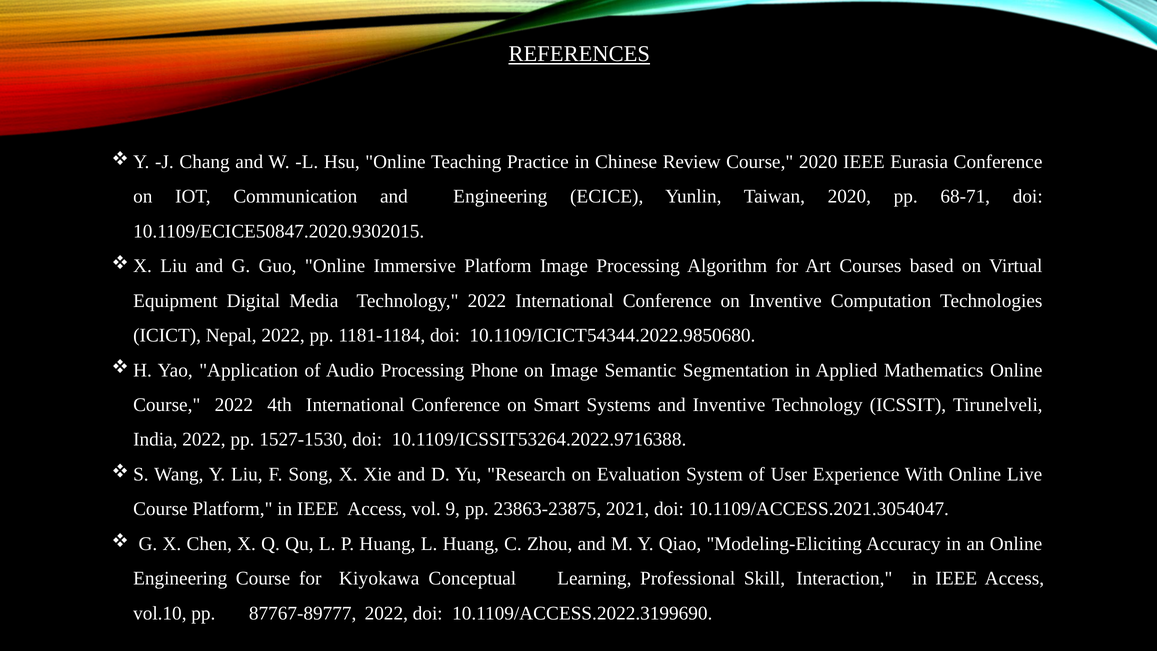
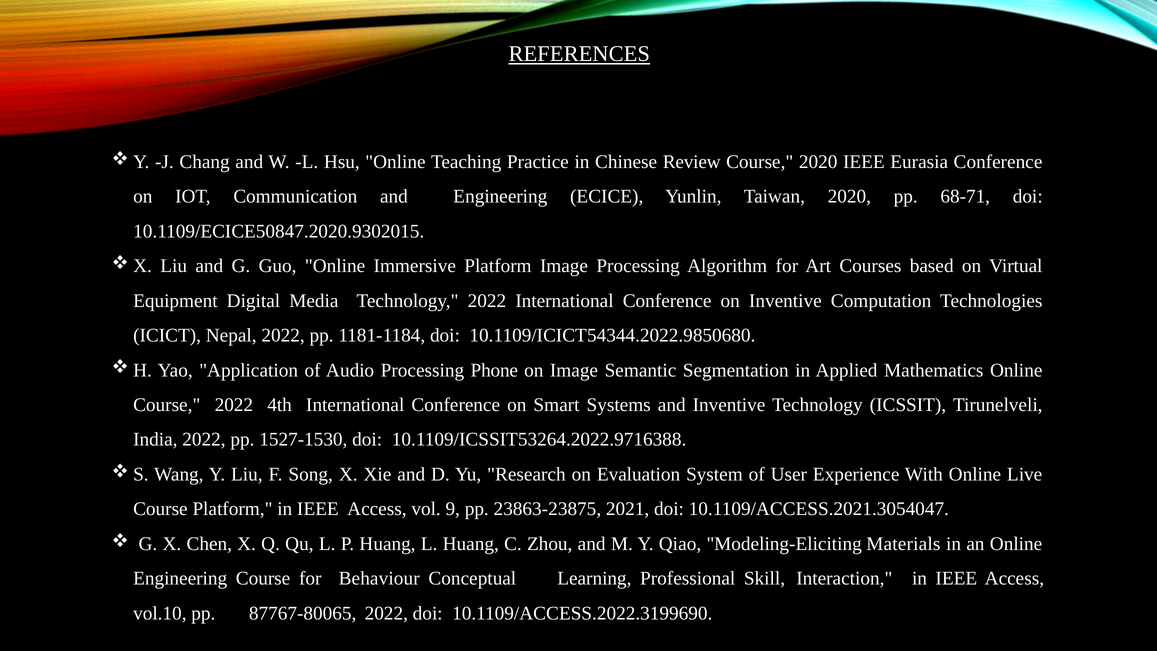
Accuracy: Accuracy -> Materials
Kiyokawa: Kiyokawa -> Behaviour
87767-89777: 87767-89777 -> 87767-80065
